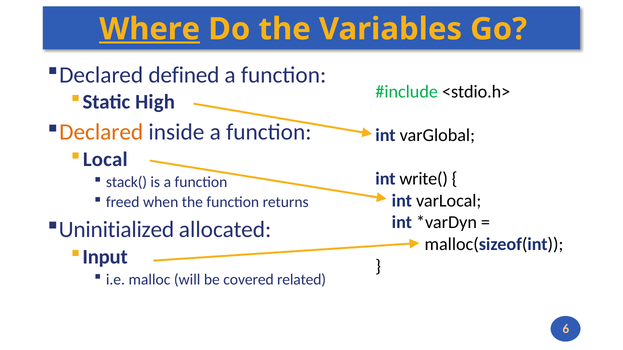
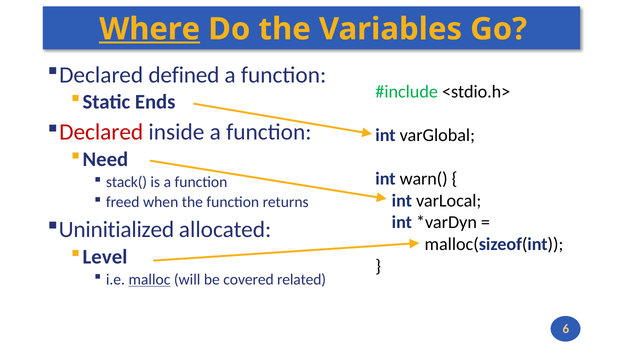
High: High -> Ends
Declared at (101, 132) colour: orange -> red
Local: Local -> Need
write(: write( -> warn(
Input: Input -> Level
malloc underline: none -> present
